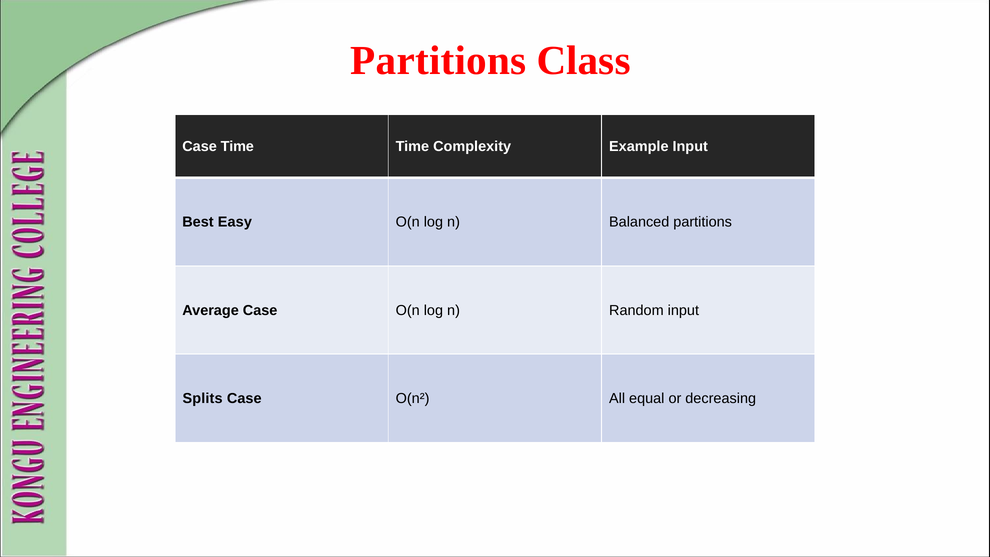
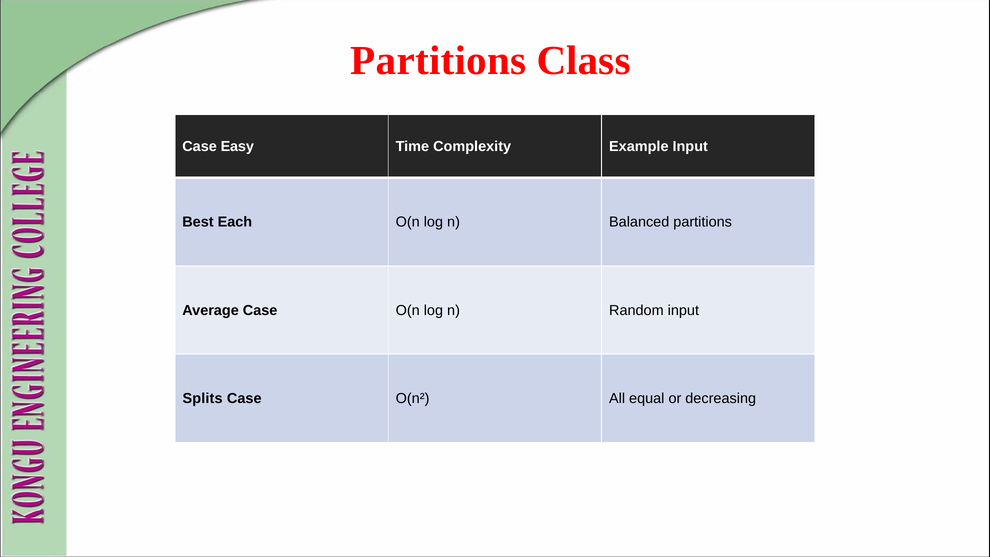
Case Time: Time -> Easy
Easy: Easy -> Each
